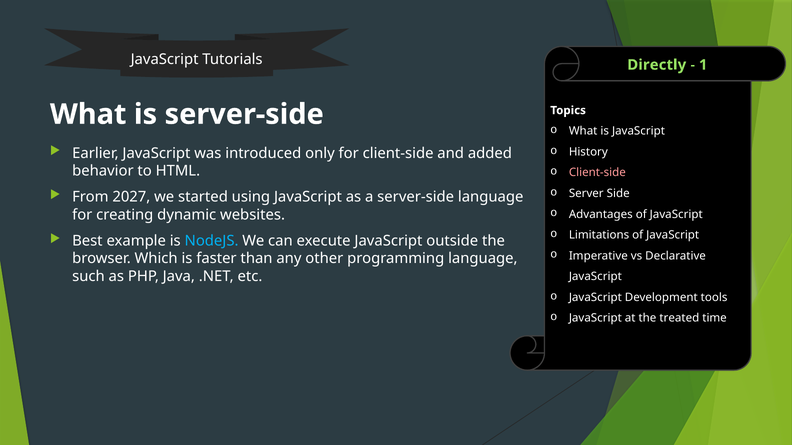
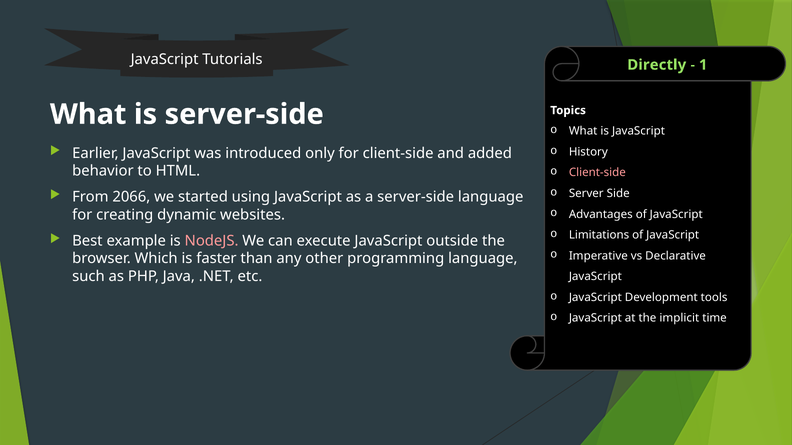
2027: 2027 -> 2066
NodeJS colour: light blue -> pink
treated: treated -> implicit
